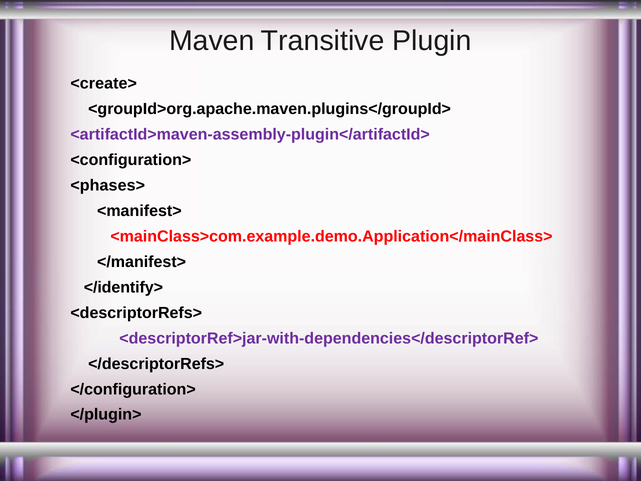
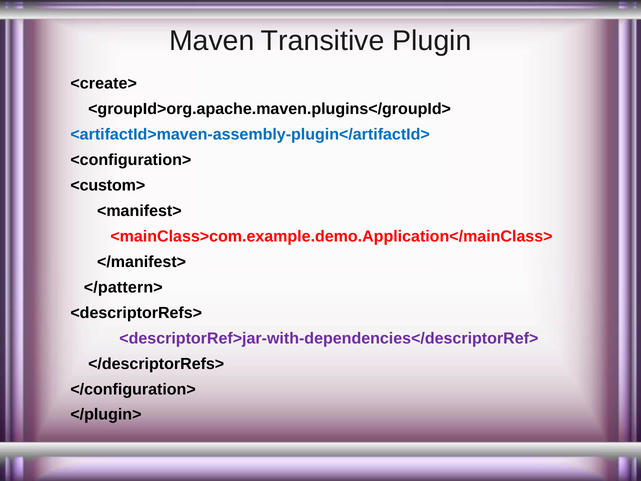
<artifactId>maven-assembly-plugin</artifactId> colour: purple -> blue
<phases>: <phases> -> <custom>
</identify>: </identify> -> </pattern>
